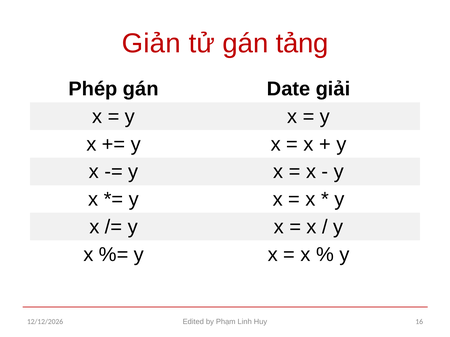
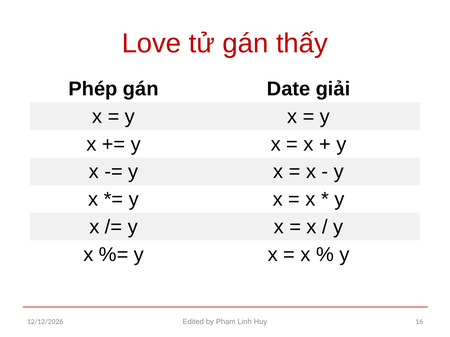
Giản: Giản -> Love
tảng: tảng -> thấy
